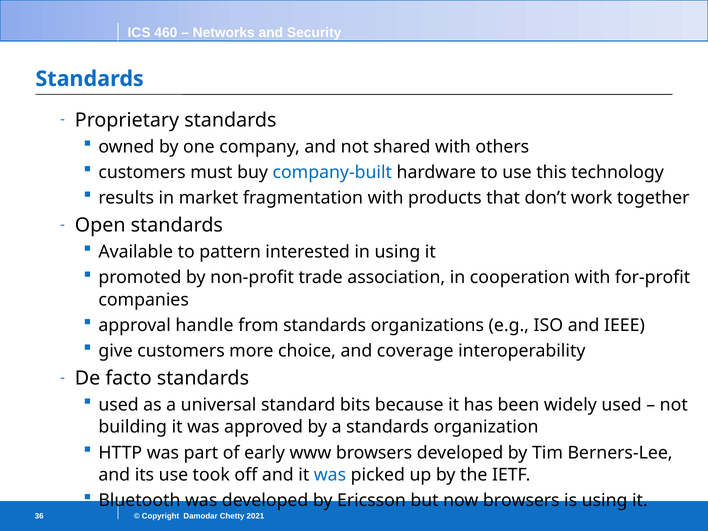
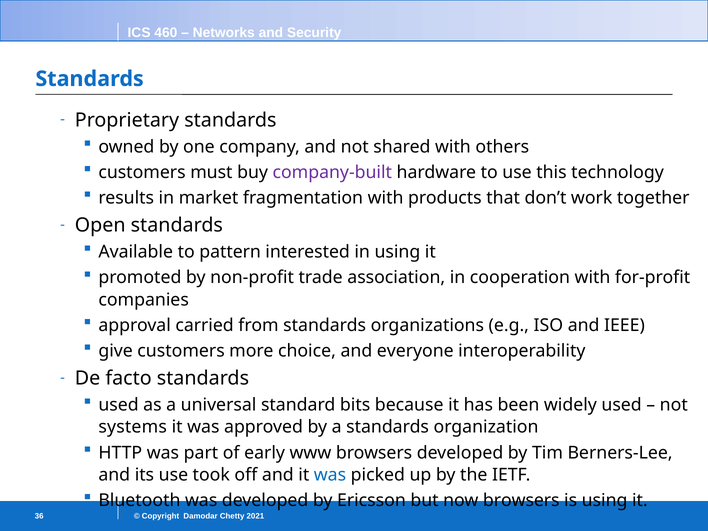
company-built colour: blue -> purple
handle: handle -> carried
coverage: coverage -> everyone
building: building -> systems
